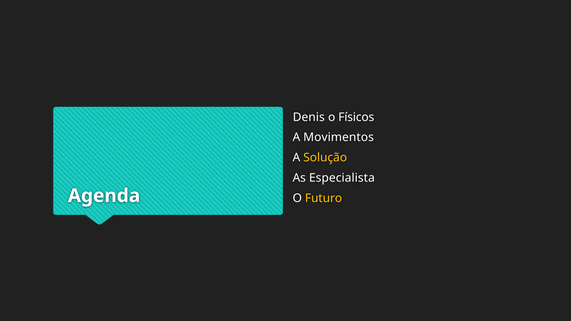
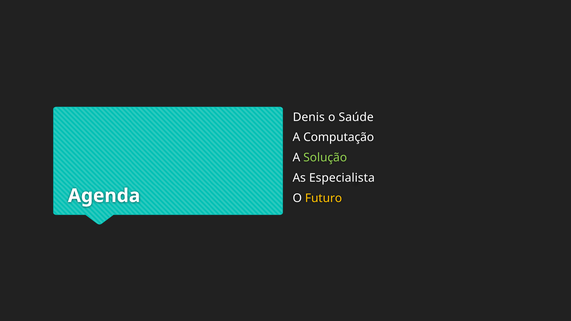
Físicos: Físicos -> Saúde
Movimentos: Movimentos -> Computação
Solução colour: yellow -> light green
